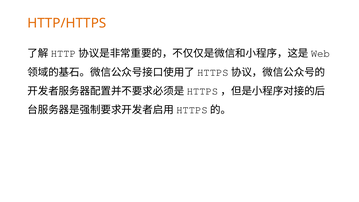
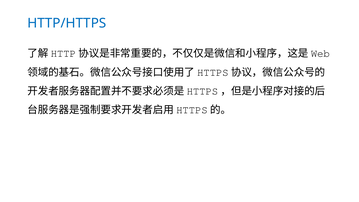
HTTP/HTTPS colour: orange -> blue
